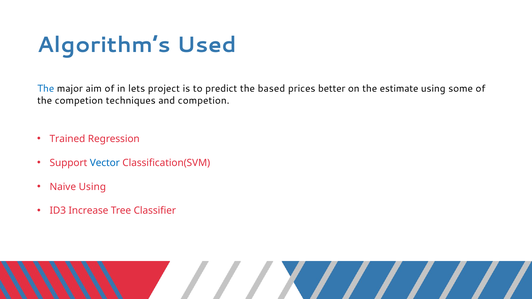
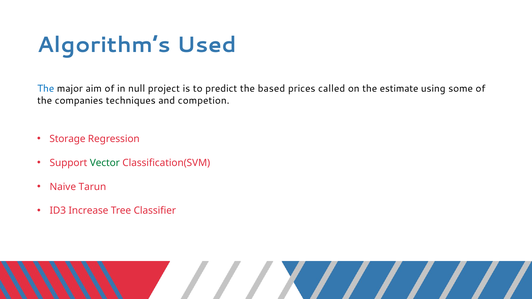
lets: lets -> null
better: better -> called
the competion: competion -> companies
Trained: Trained -> Storage
Vector colour: blue -> green
Naive Using: Using -> Tarun
